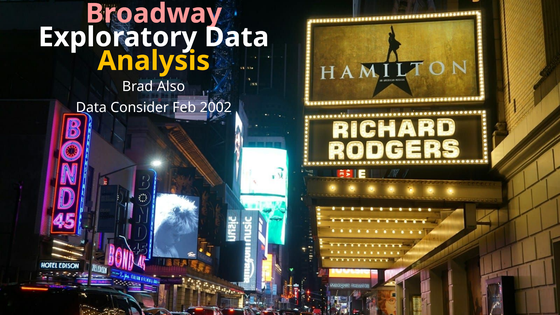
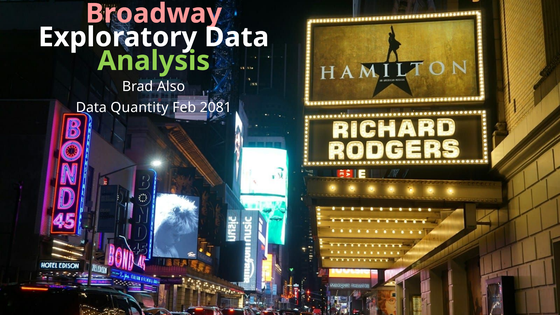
Analysis colour: yellow -> light green
Consider: Consider -> Quantity
2002: 2002 -> 2081
